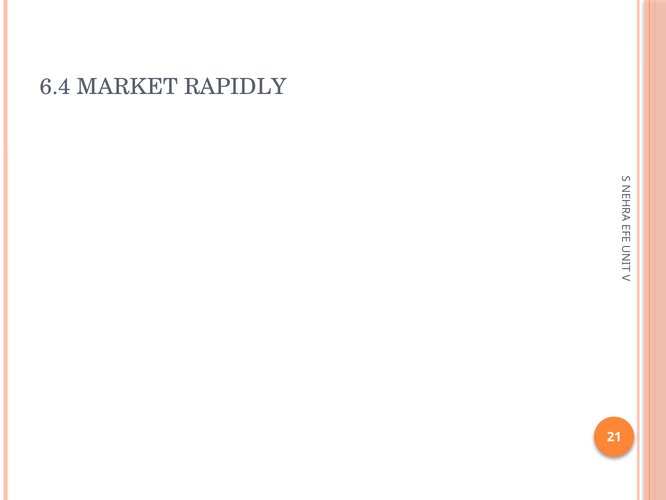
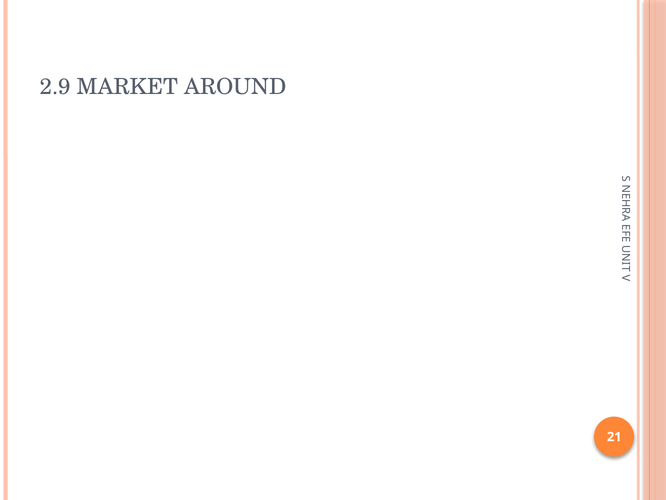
6.4: 6.4 -> 2.9
RAPIDLY: RAPIDLY -> AROUND
